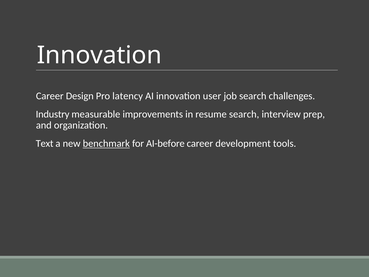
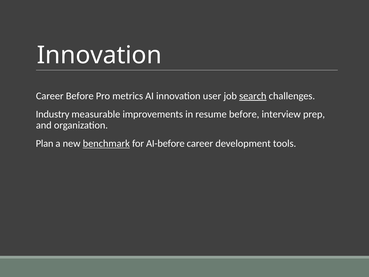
Career Design: Design -> Before
latency: latency -> metrics
search at (253, 96) underline: none -> present
resume search: search -> before
Text: Text -> Plan
